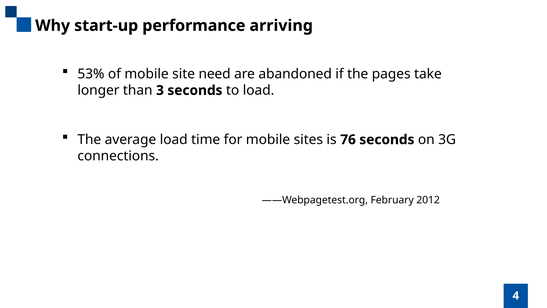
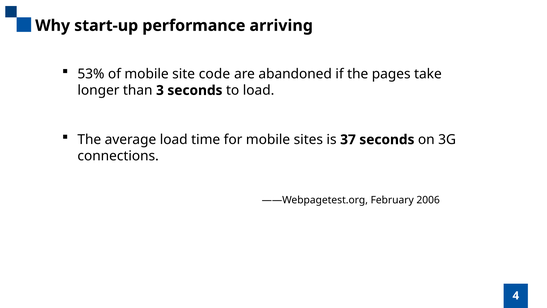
need: need -> code
76: 76 -> 37
2012: 2012 -> 2006
